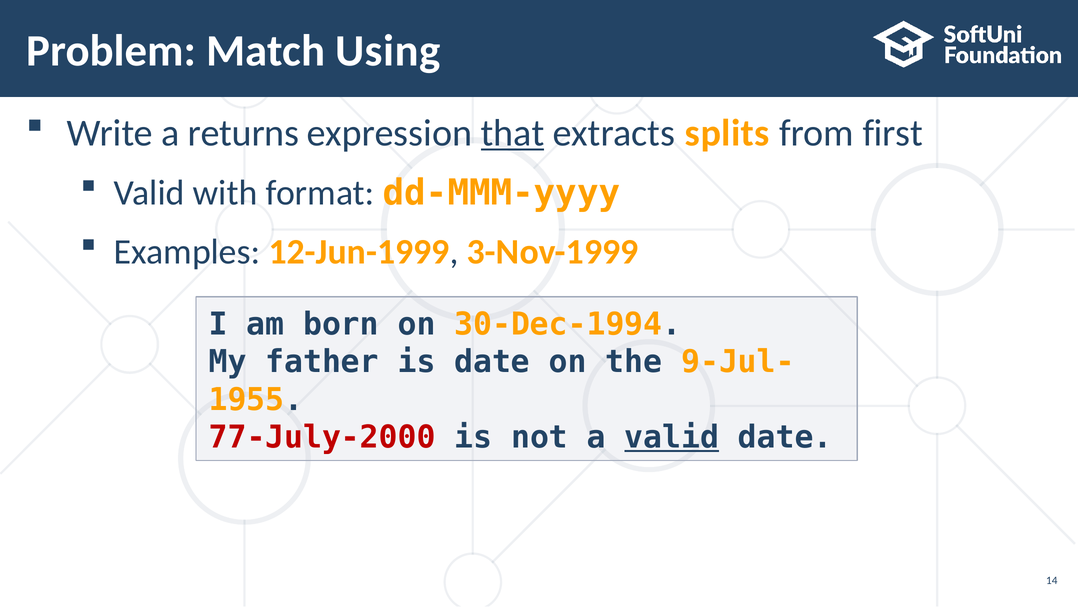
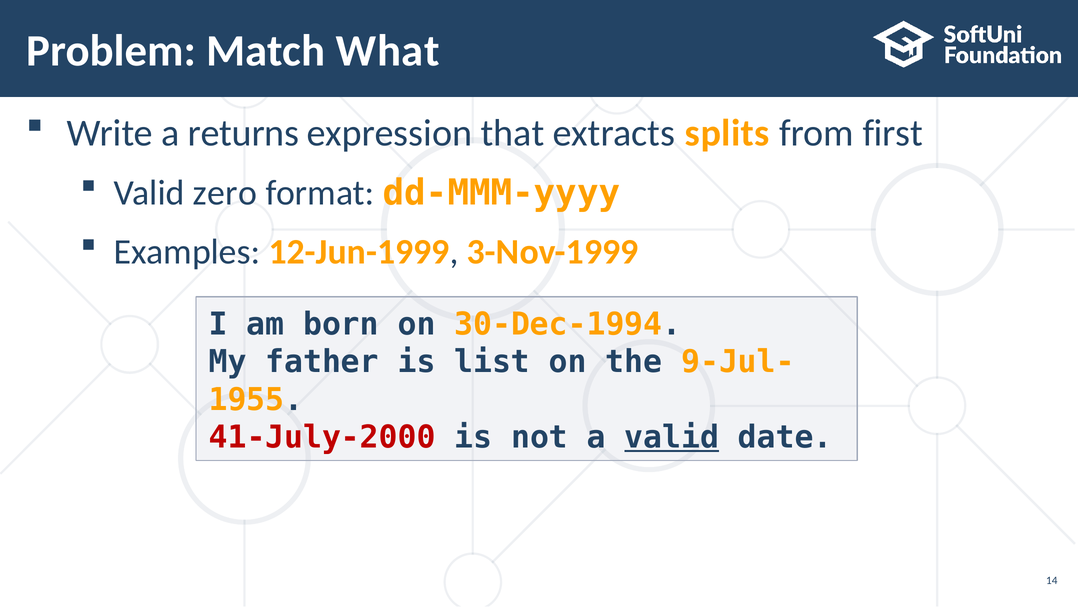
Using: Using -> What
that underline: present -> none
with: with -> zero
is date: date -> list
77-July-2000: 77-July-2000 -> 41-July-2000
